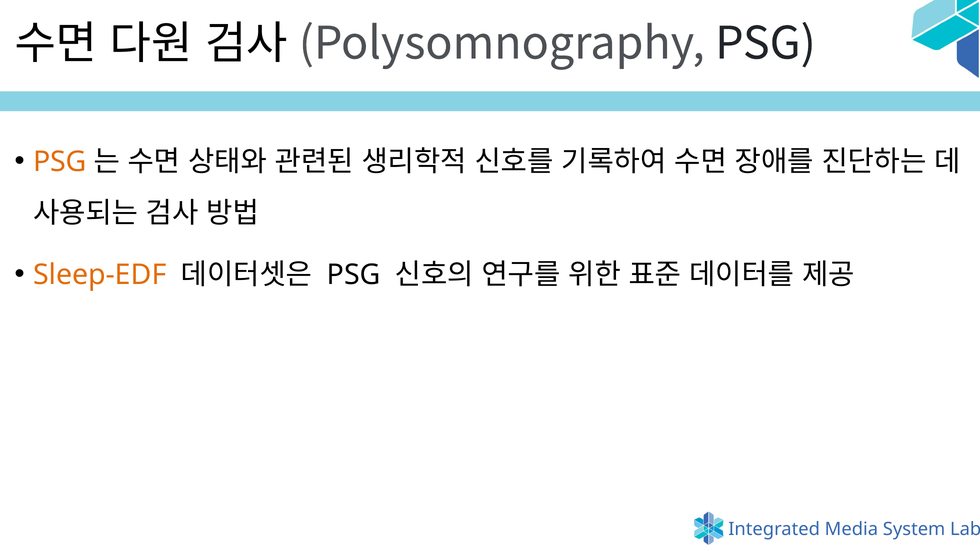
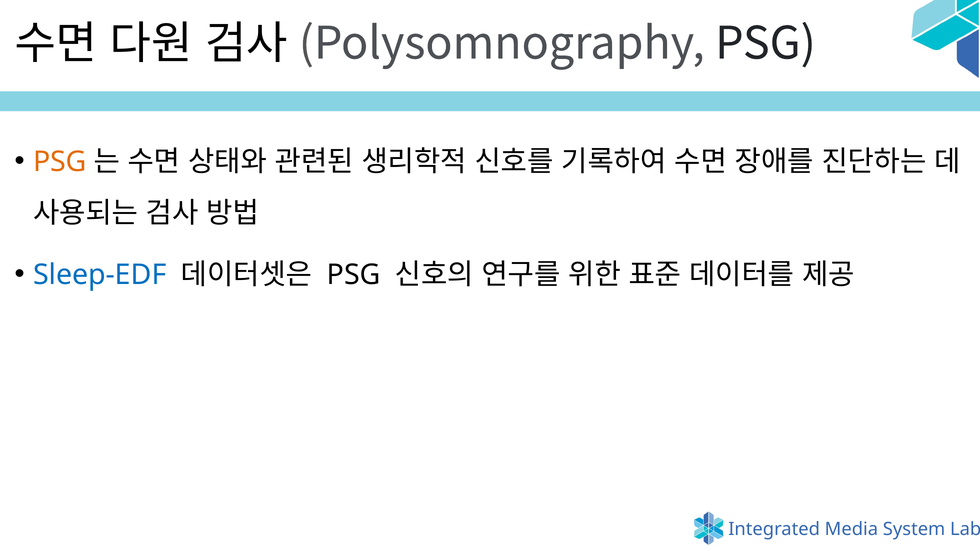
Sleep-EDF colour: orange -> blue
